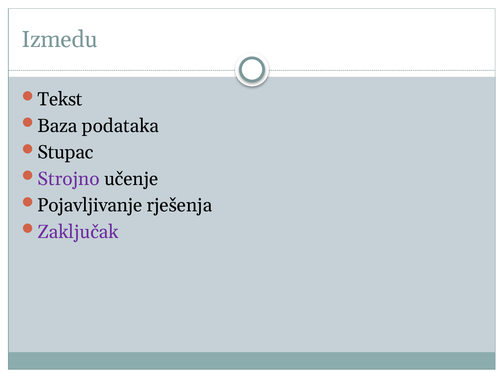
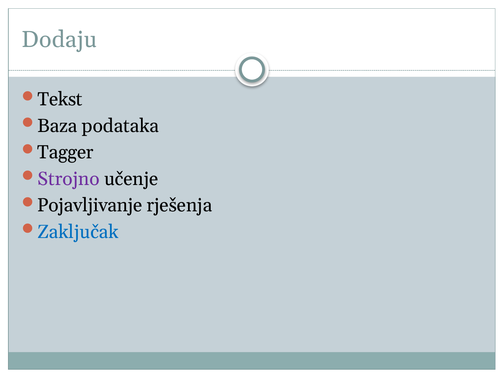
Izmedu: Izmedu -> Dodaju
Stupac: Stupac -> Tagger
Zaključak colour: purple -> blue
